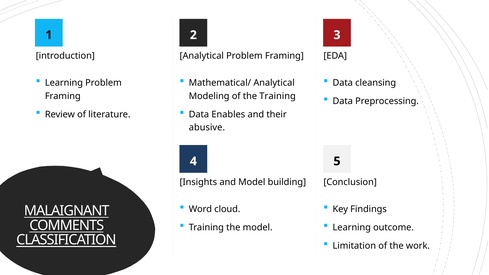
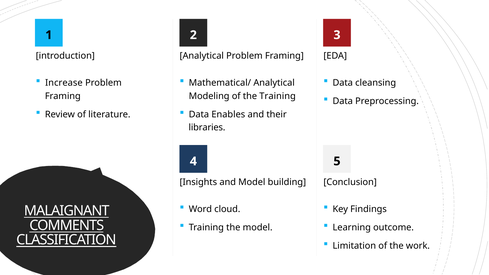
Learning at (64, 83): Learning -> Increase
abusive: abusive -> libraries
